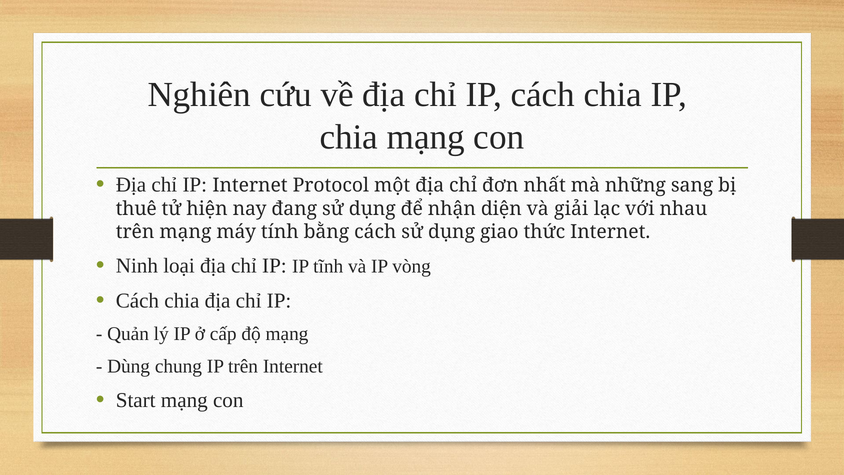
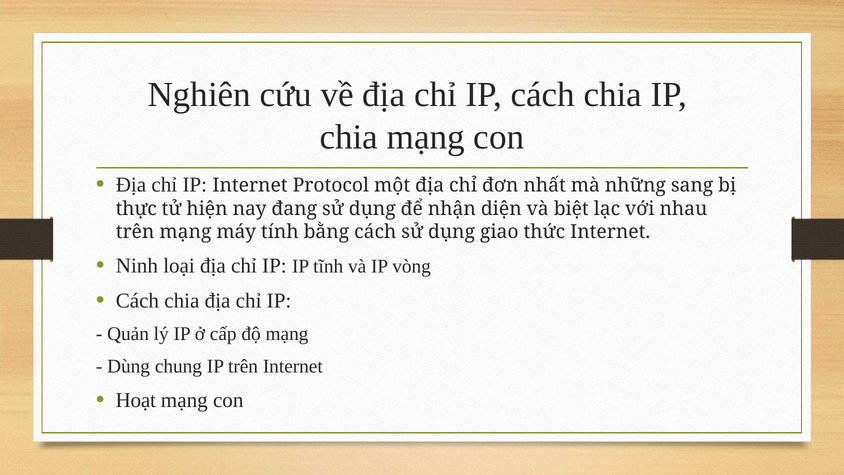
thuê: thuê -> thực
giải: giải -> biệt
Start: Start -> Hoạt
